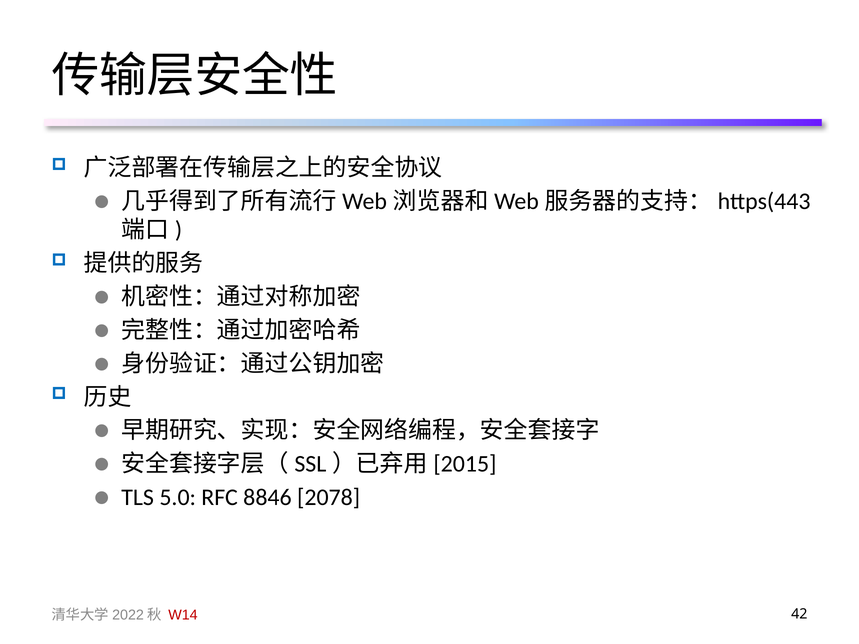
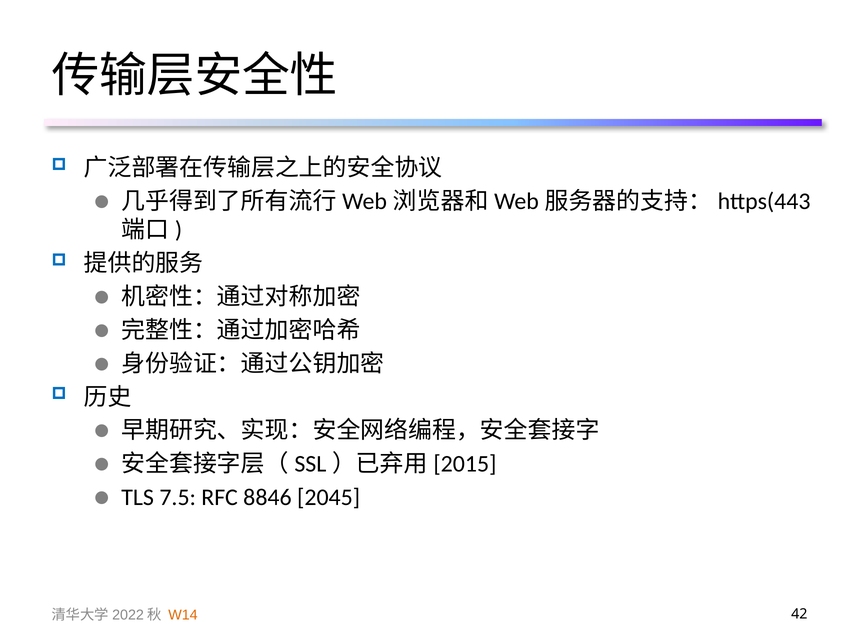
5.0: 5.0 -> 7.5
2078: 2078 -> 2045
W14 colour: red -> orange
